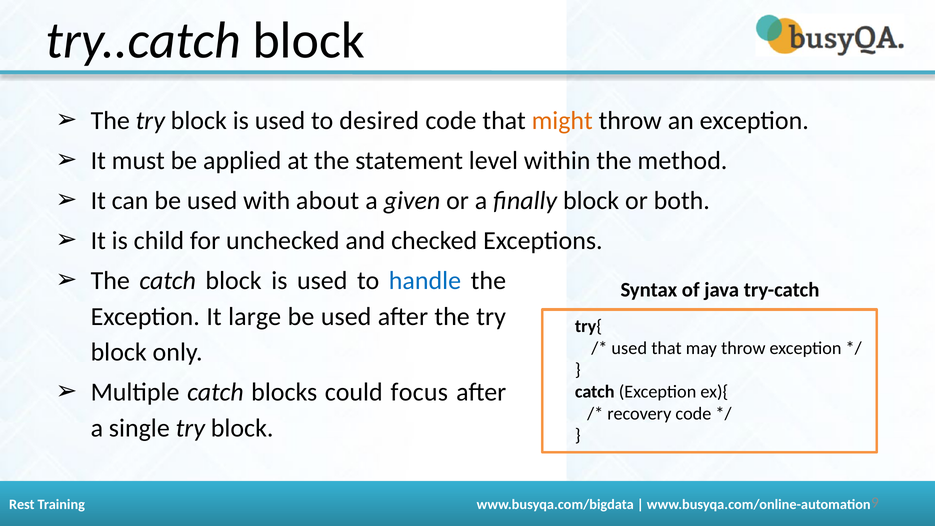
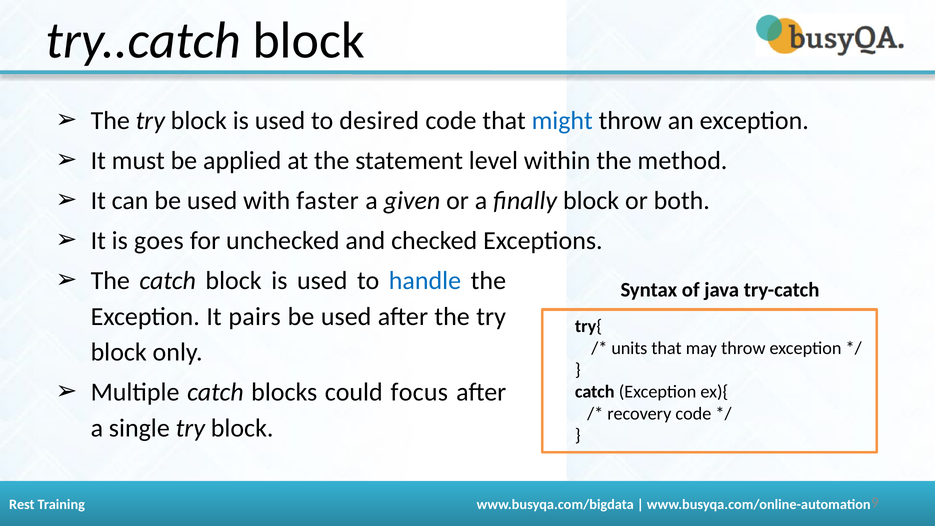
might colour: orange -> blue
about: about -> faster
child: child -> goes
large: large -> pairs
used at (629, 348): used -> units
